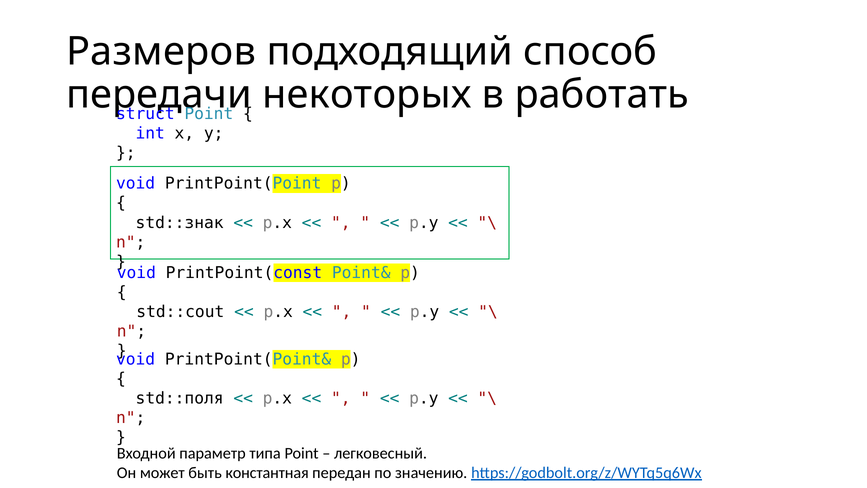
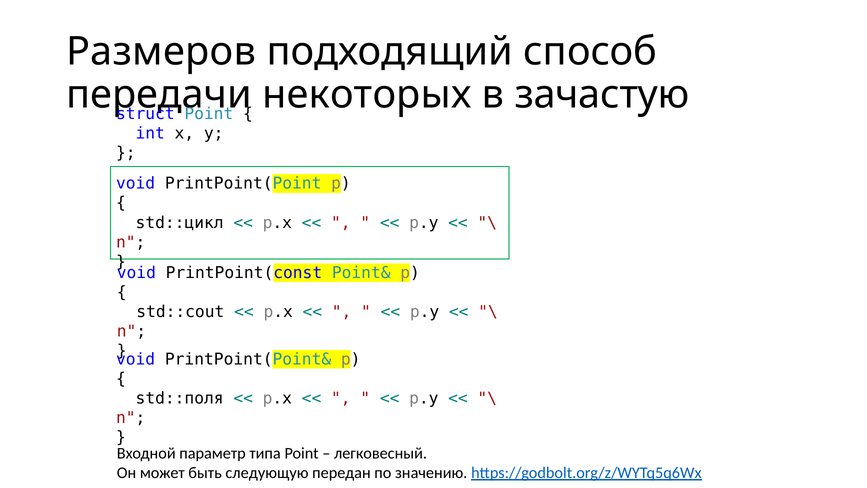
работать: работать -> зачастую
std::знак: std::знак -> std::цикл
константная: константная -> следующую
